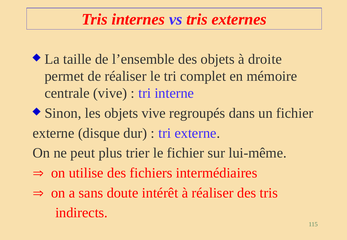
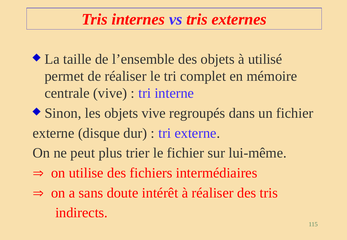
droite: droite -> utilisé
